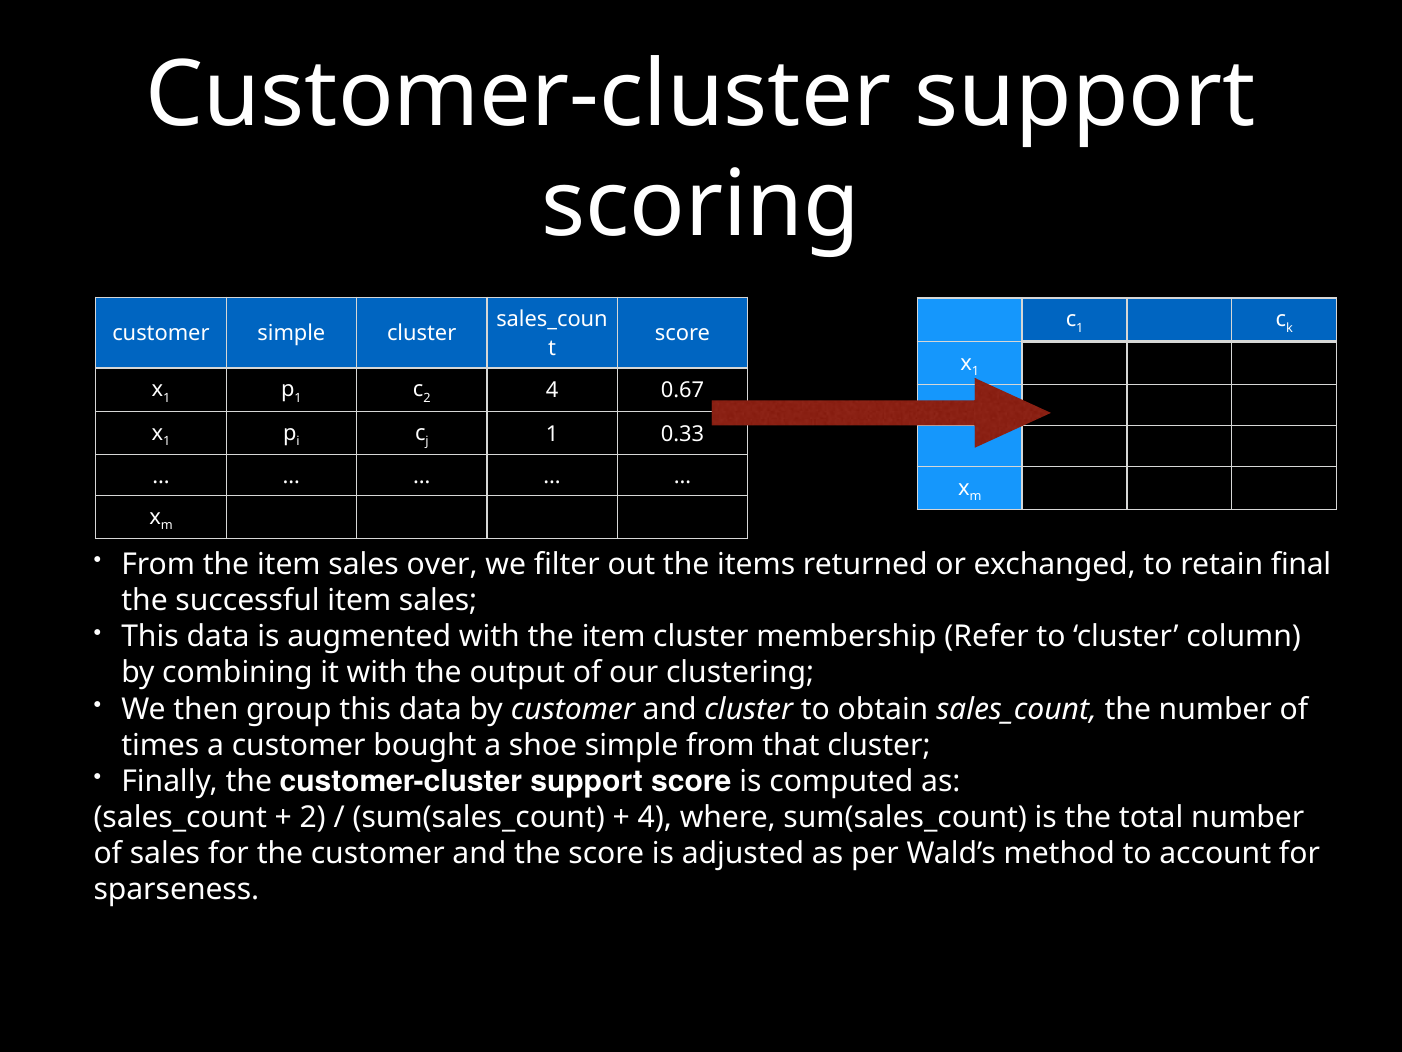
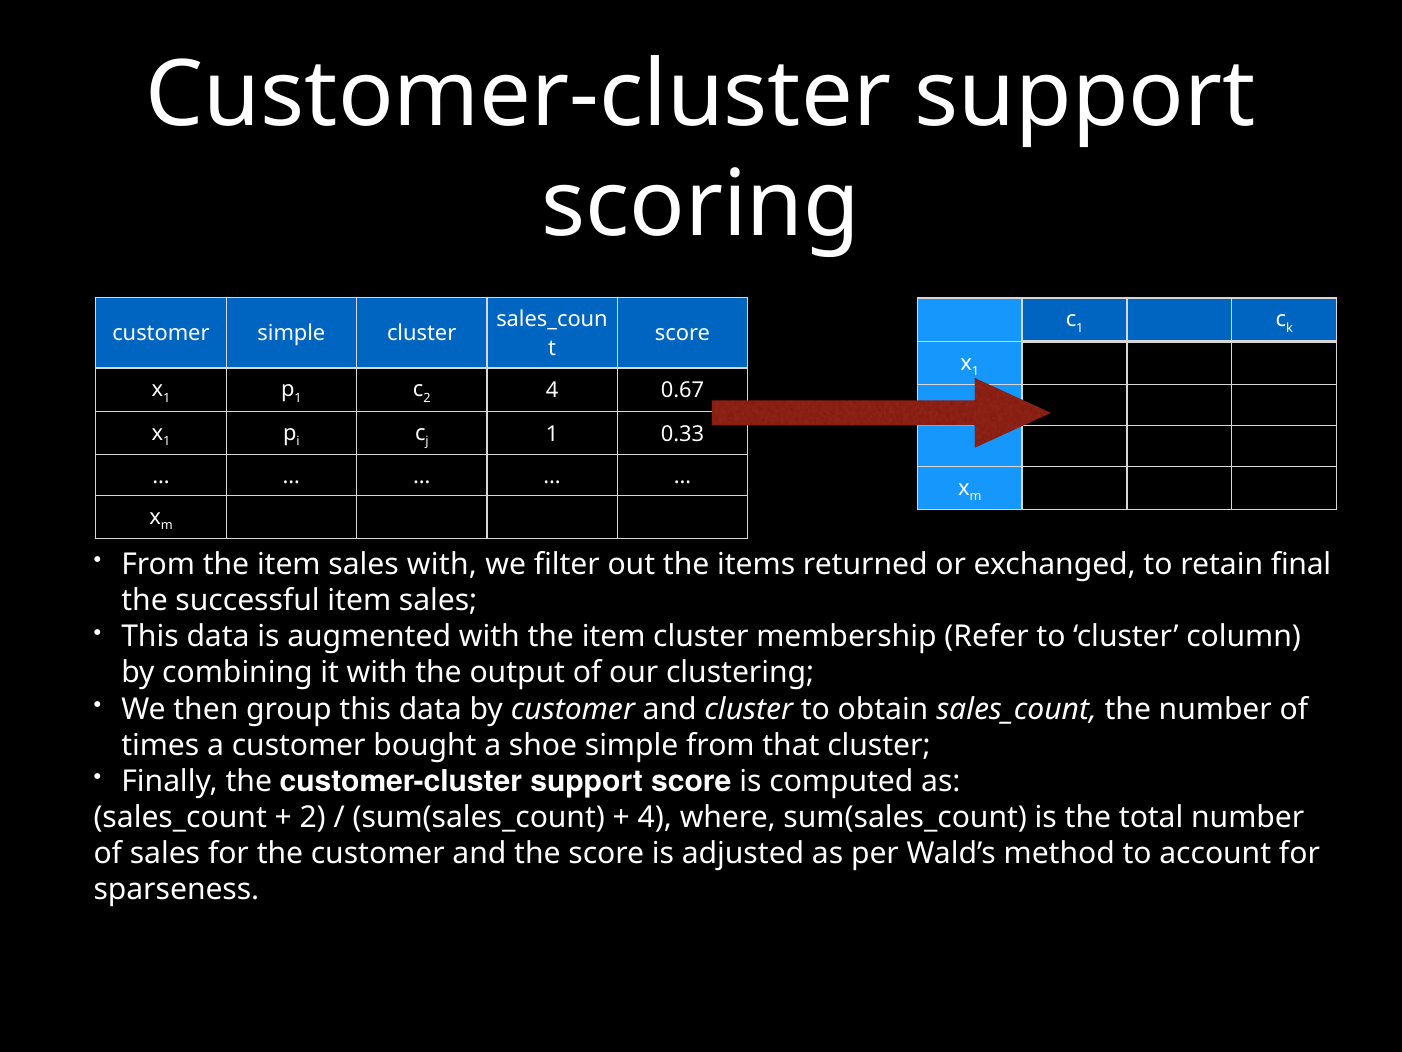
sales over: over -> with
